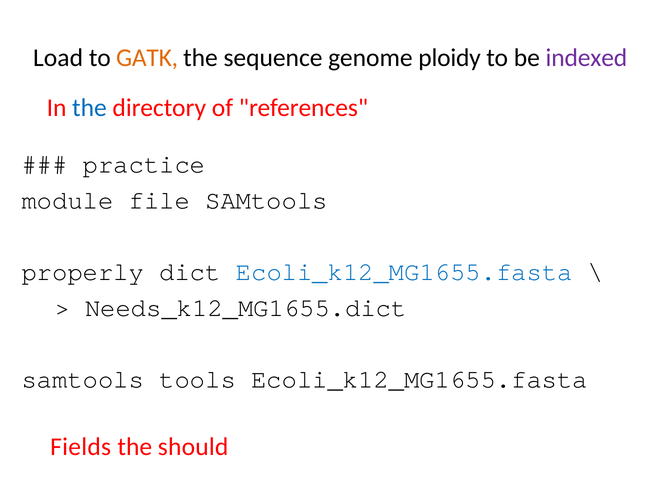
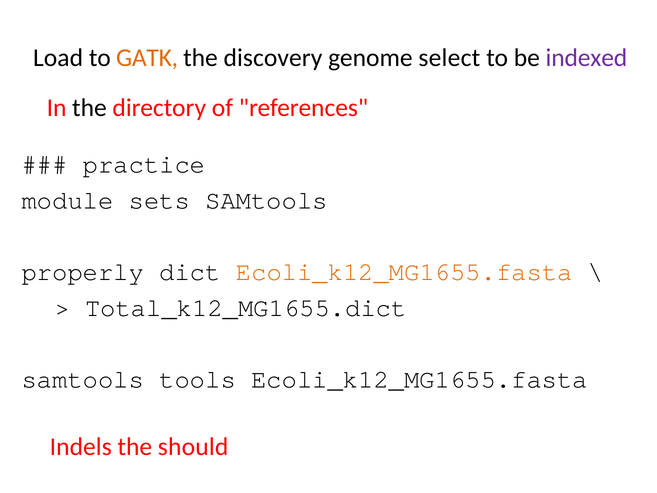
sequence: sequence -> discovery
ploidy: ploidy -> select
the at (89, 108) colour: blue -> black
file: file -> sets
Ecoli_k12_MG1655.fasta at (404, 272) colour: blue -> orange
Needs_k12_MG1655.dict: Needs_k12_MG1655.dict -> Total_k12_MG1655.dict
Fields: Fields -> Indels
